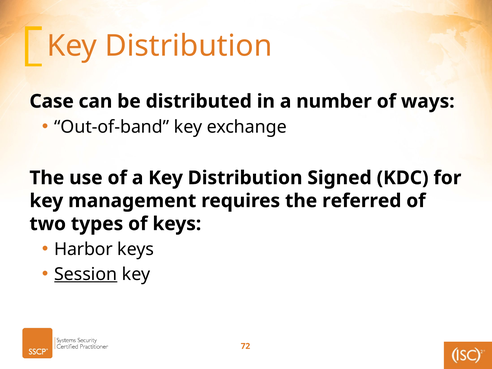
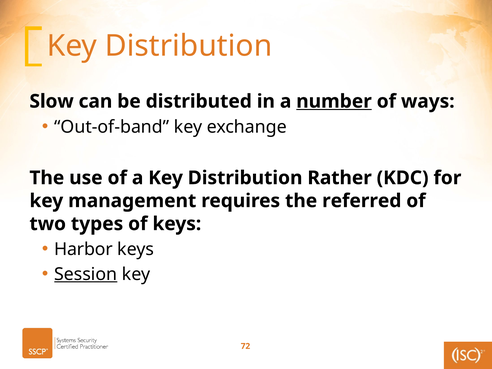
Case: Case -> Slow
number underline: none -> present
Signed: Signed -> Rather
